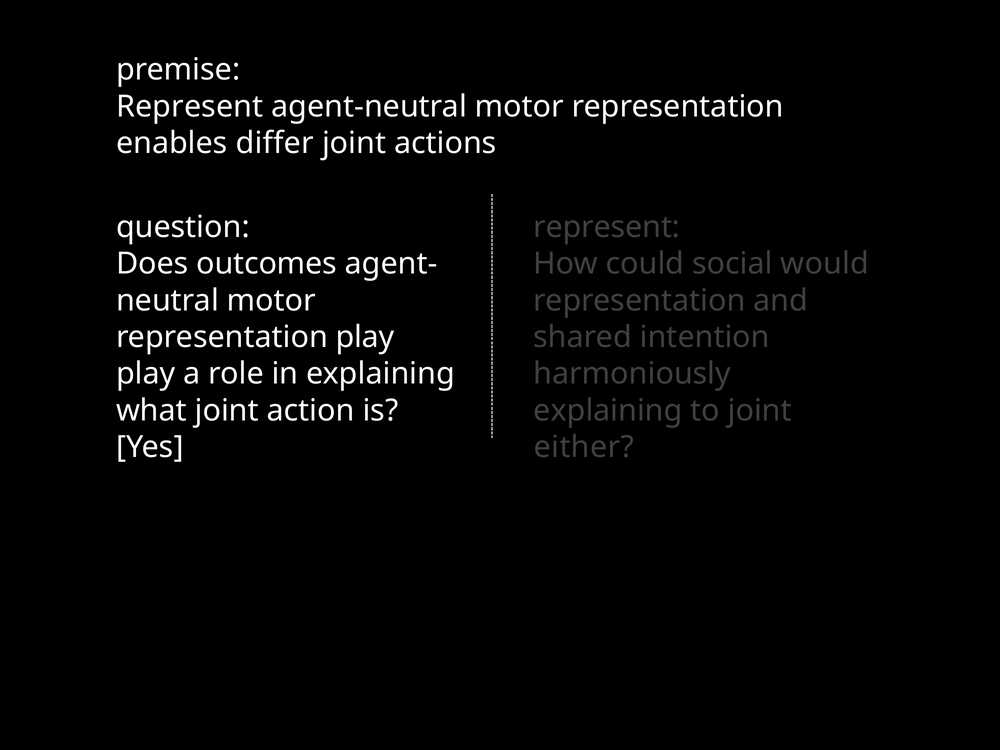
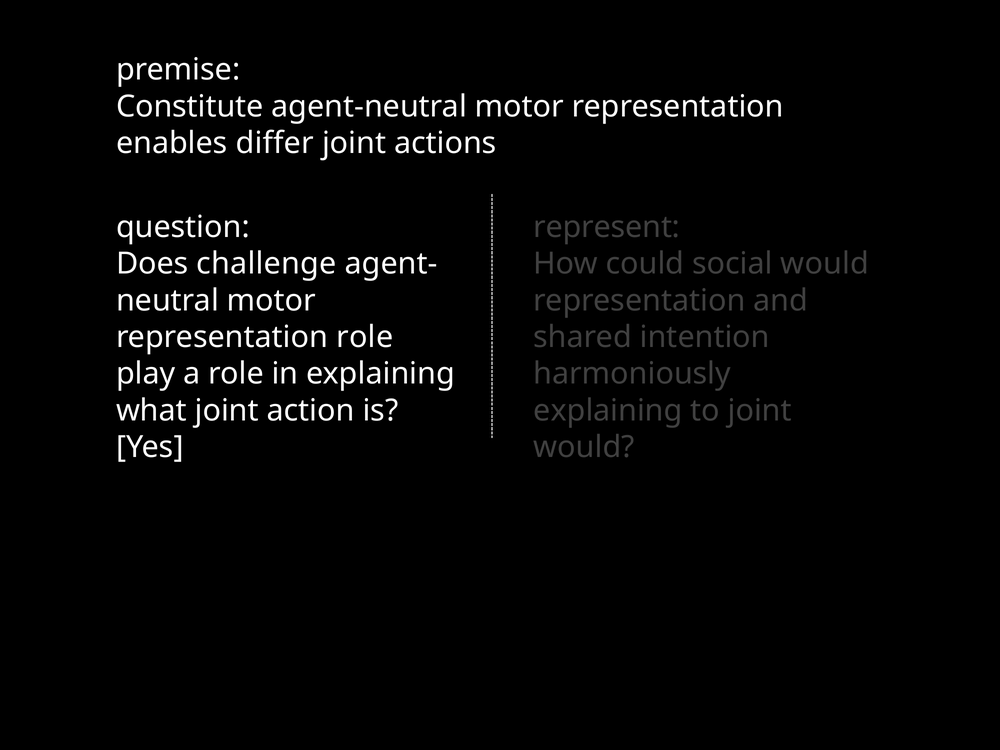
Represent at (190, 106): Represent -> Constitute
outcomes: outcomes -> challenge
representation play: play -> role
either at (584, 447): either -> would
